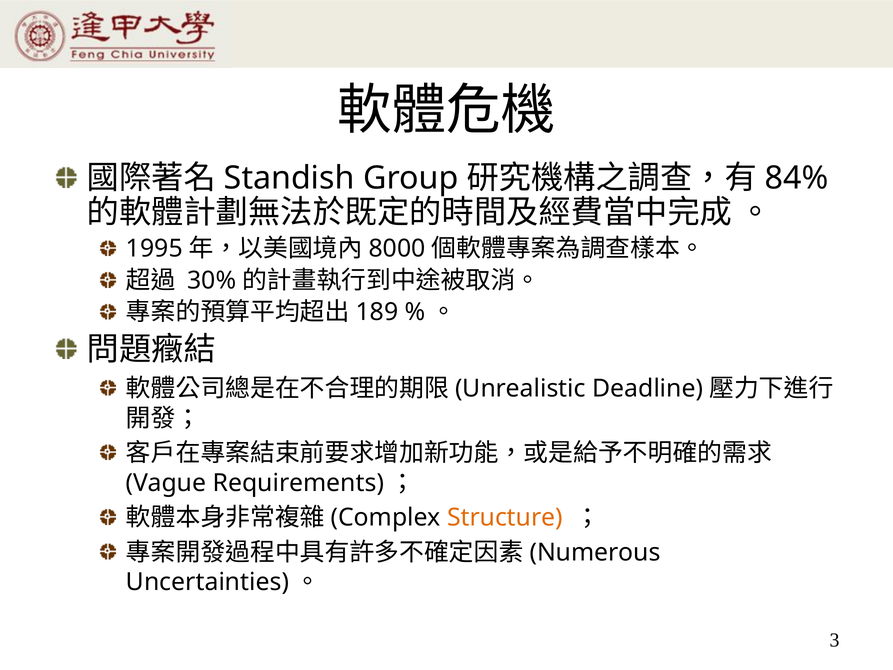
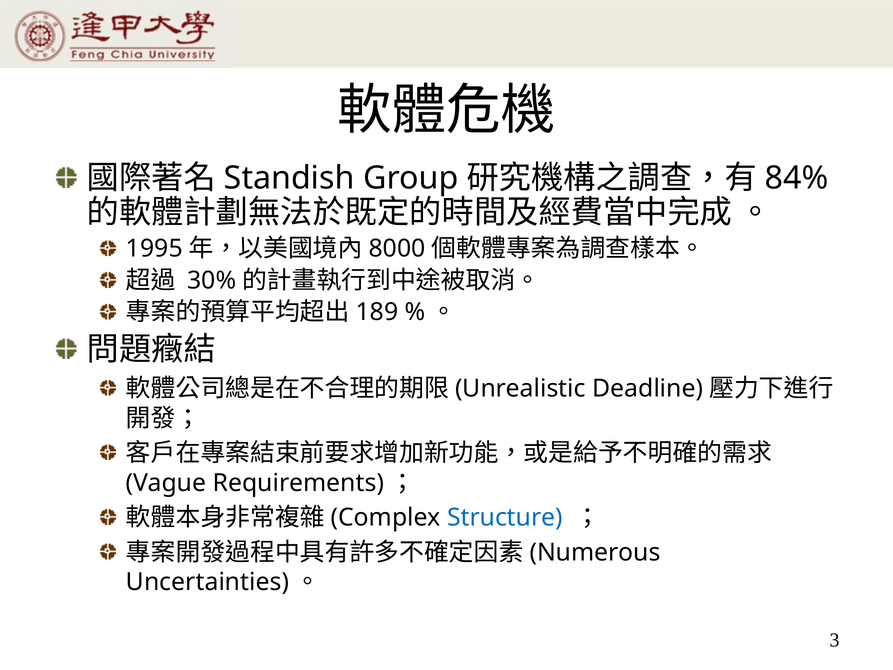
Structure colour: orange -> blue
